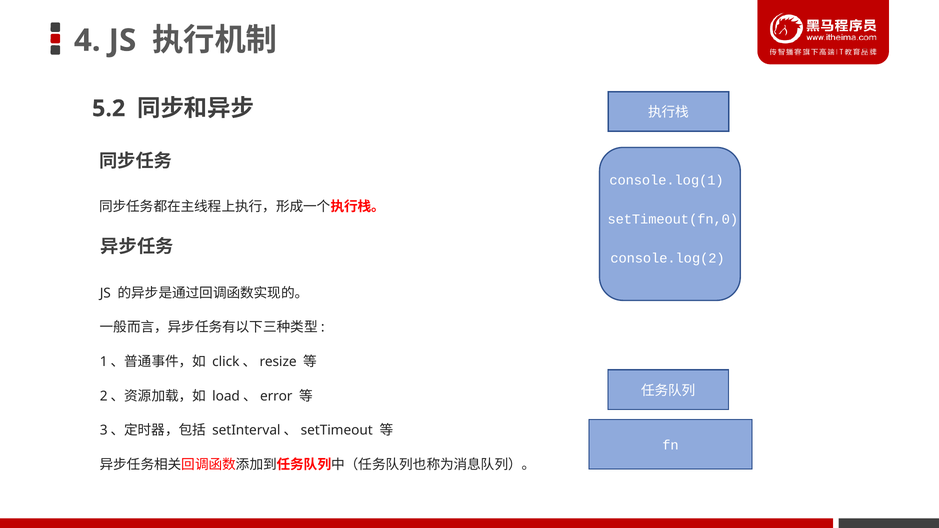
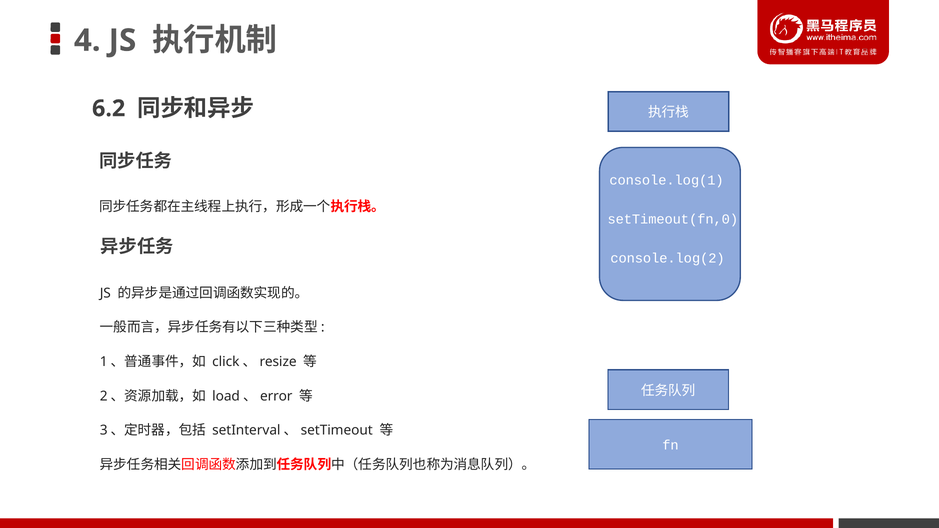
5.2: 5.2 -> 6.2
